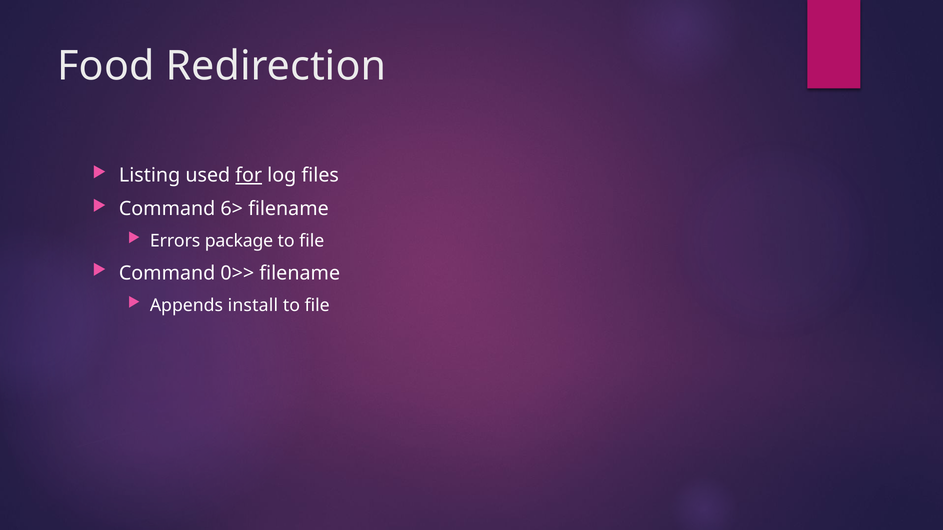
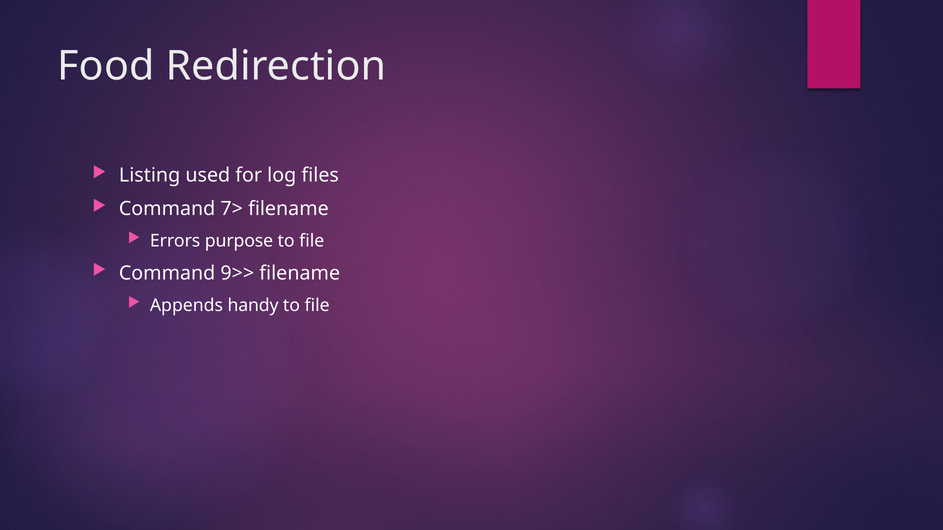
for underline: present -> none
6>: 6> -> 7>
package: package -> purpose
0>>: 0>> -> 9>>
install: install -> handy
